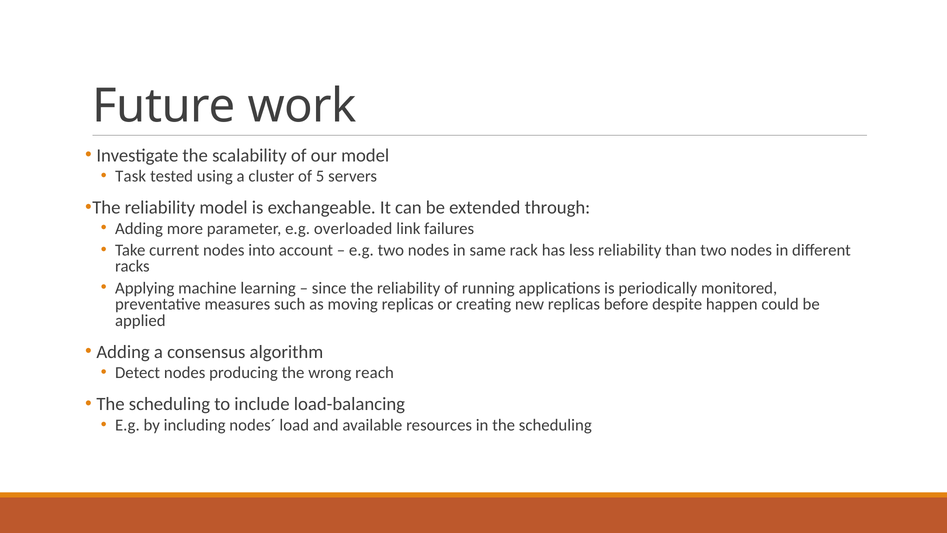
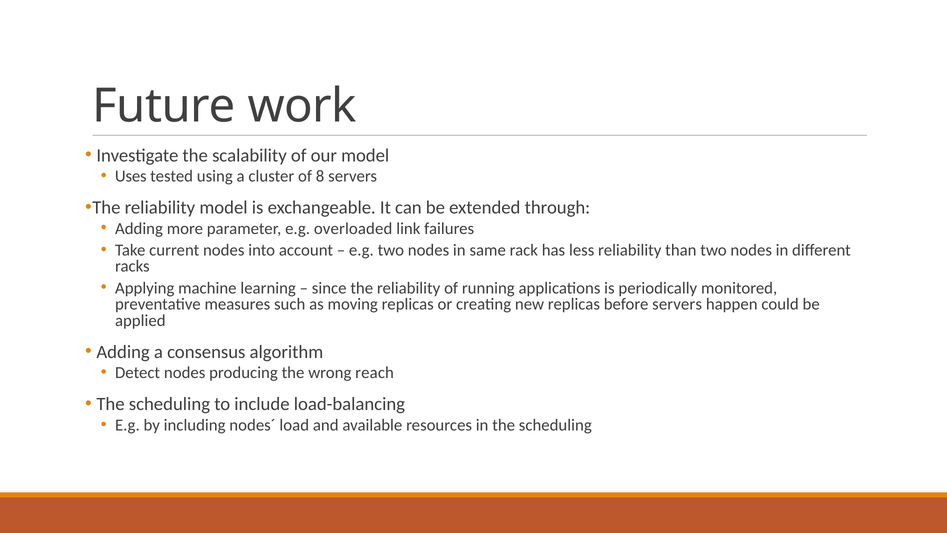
Task: Task -> Uses
5: 5 -> 8
before despite: despite -> servers
